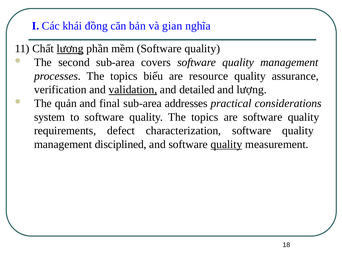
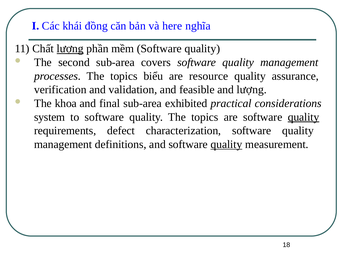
gian: gian -> here
validation underline: present -> none
detailed: detailed -> feasible
quản: quản -> khoa
addresses: addresses -> exhibited
quality at (304, 117) underline: none -> present
disciplined: disciplined -> definitions
